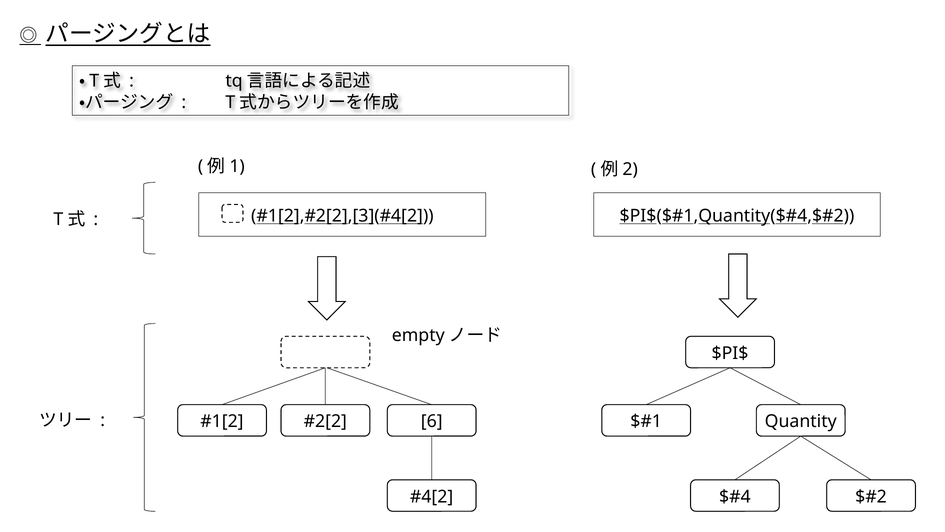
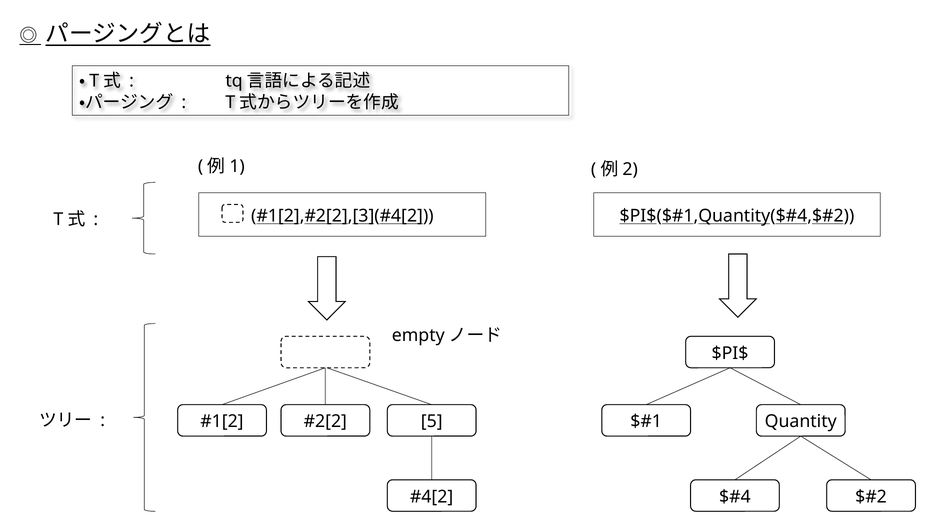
6: 6 -> 5
